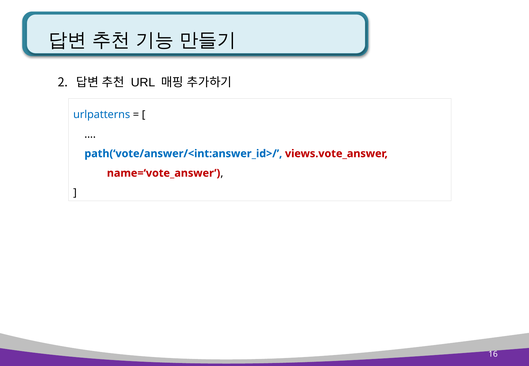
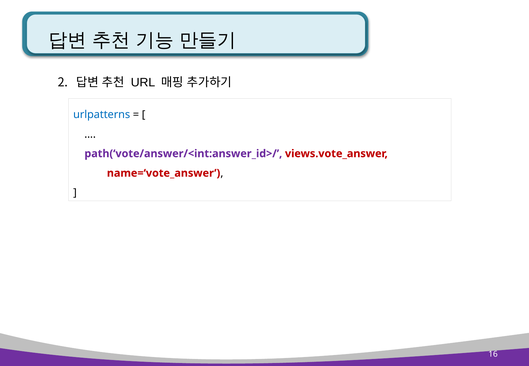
path(‘vote/answer/<int:answer_id>/ colour: blue -> purple
